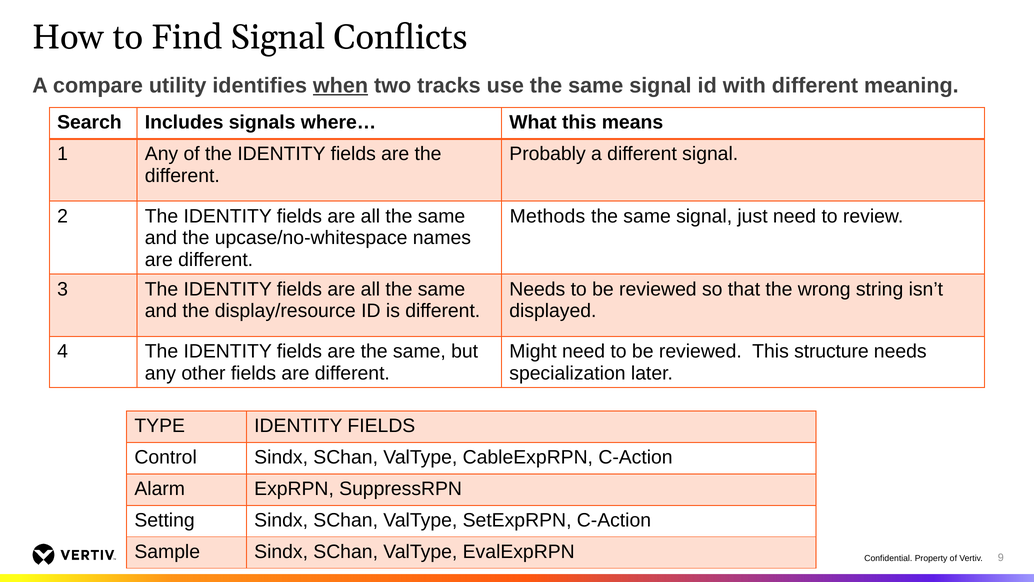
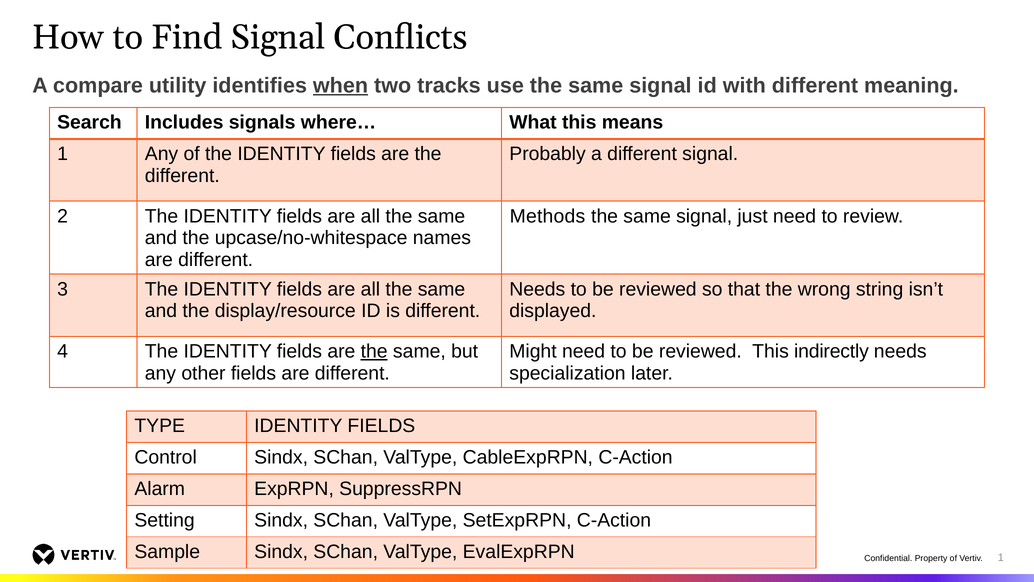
the at (374, 351) underline: none -> present
structure: structure -> indirectly
9 at (1001, 557): 9 -> 1
